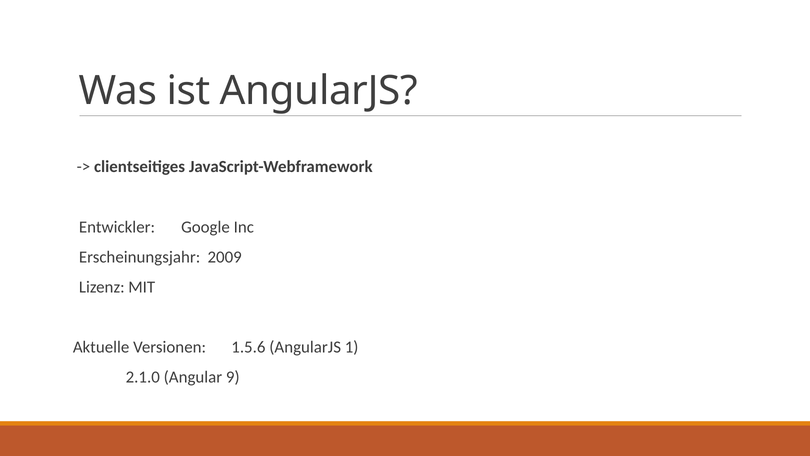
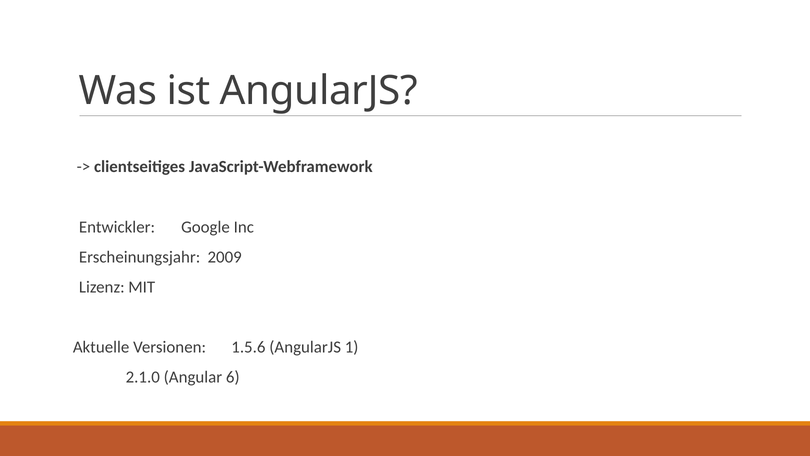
9: 9 -> 6
